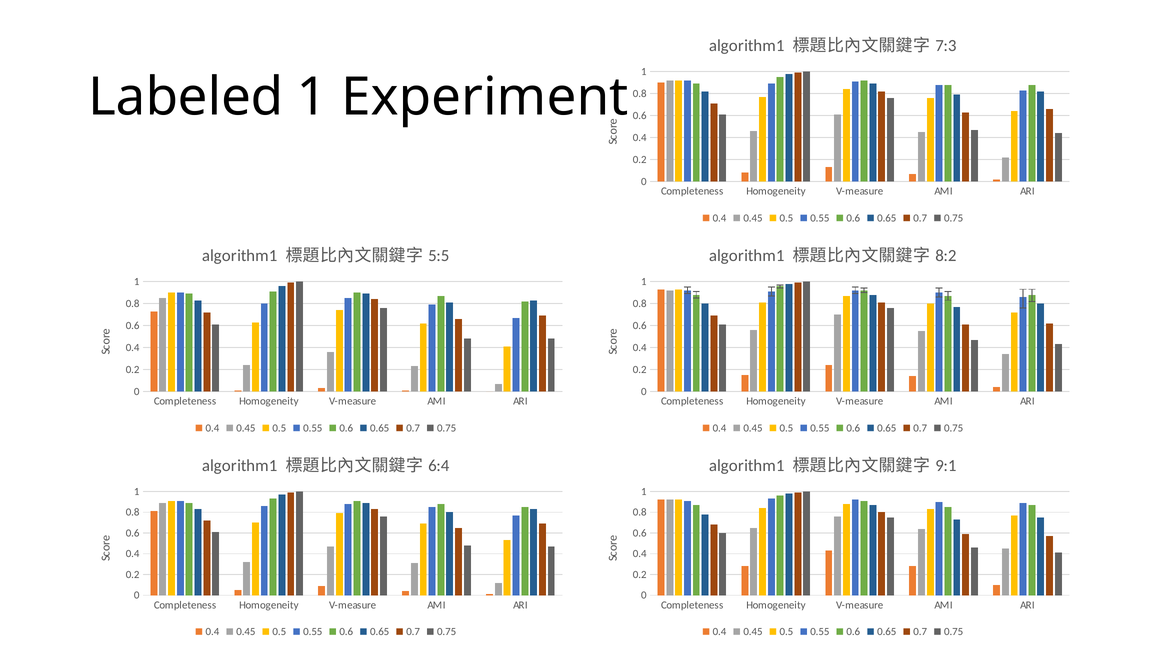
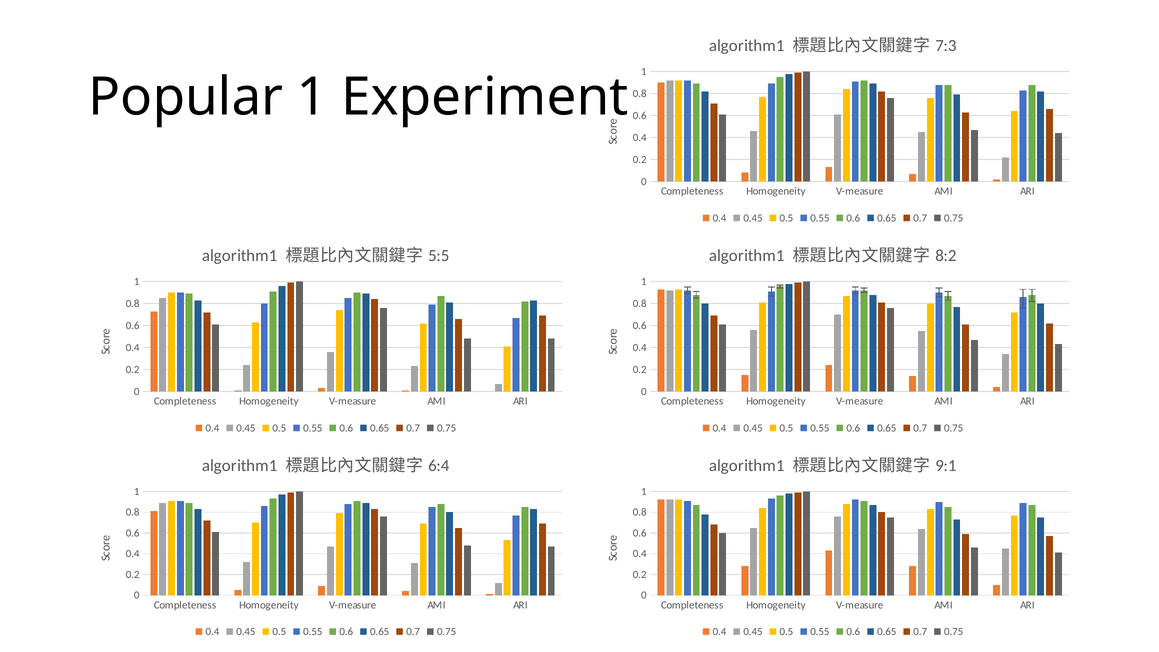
Labeled: Labeled -> Popular
